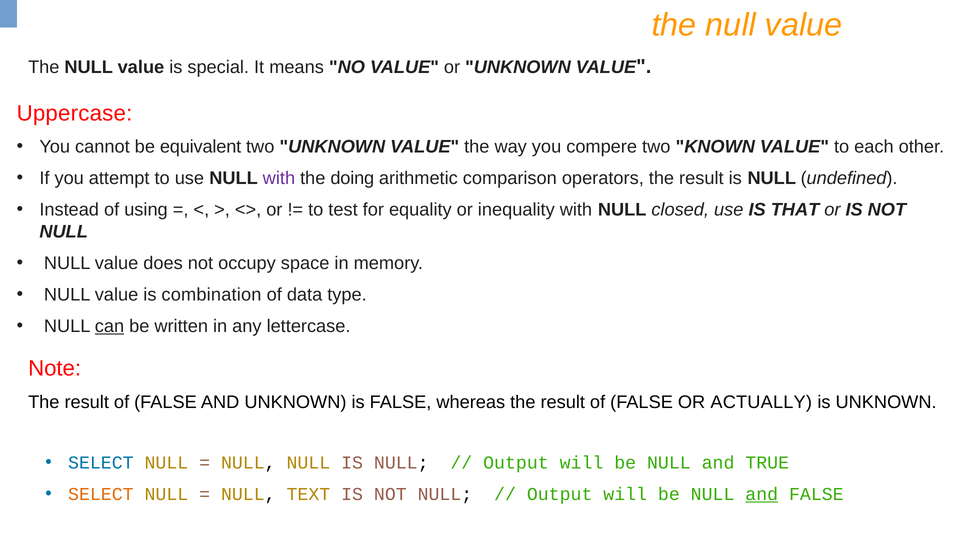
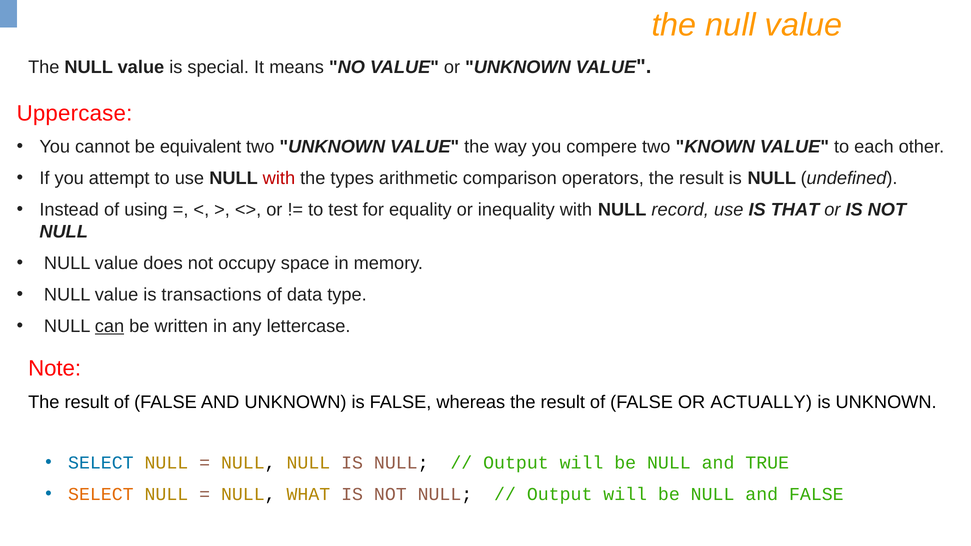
with at (279, 178) colour: purple -> red
doing: doing -> types
closed: closed -> record
combination: combination -> transactions
TEXT: TEXT -> WHAT
and at (762, 494) underline: present -> none
